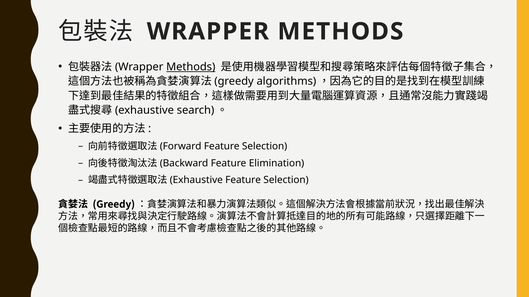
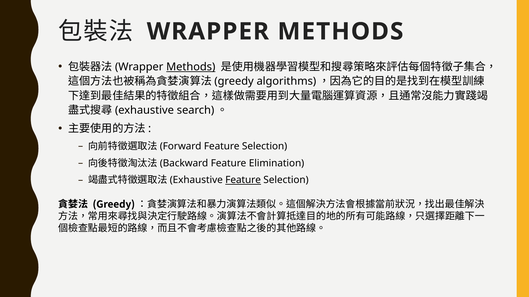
Feature at (243, 180) underline: none -> present
